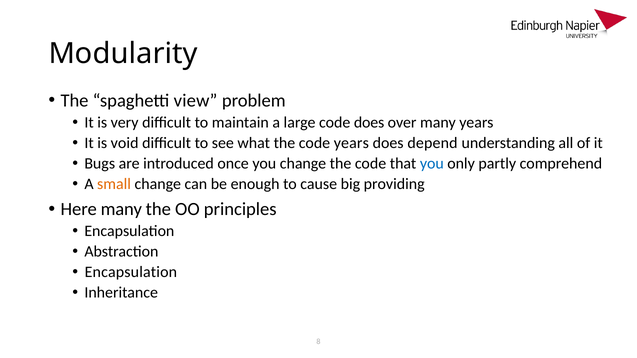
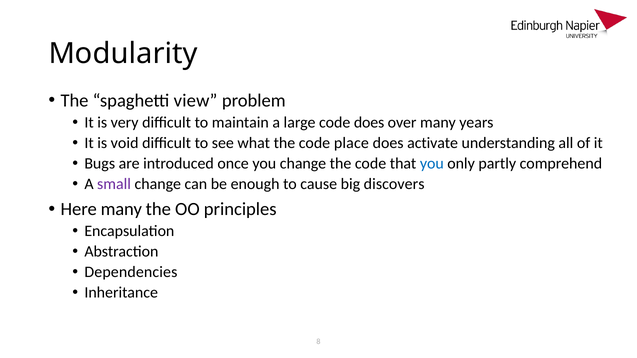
code years: years -> place
depend: depend -> activate
small colour: orange -> purple
providing: providing -> discovers
Encapsulation at (131, 272): Encapsulation -> Dependencies
